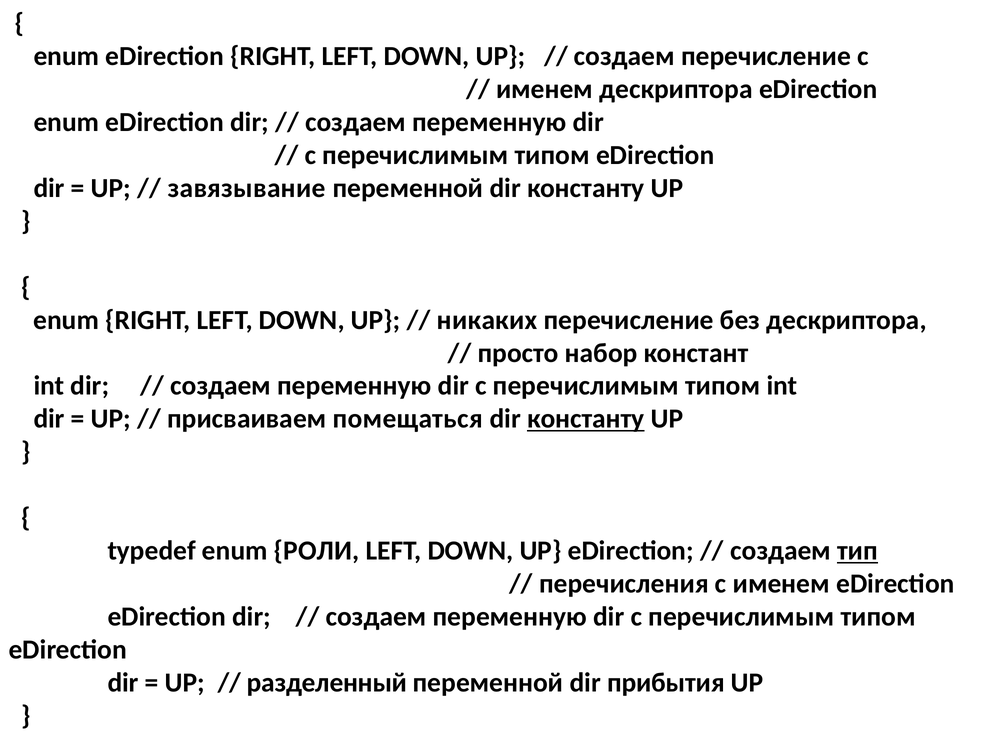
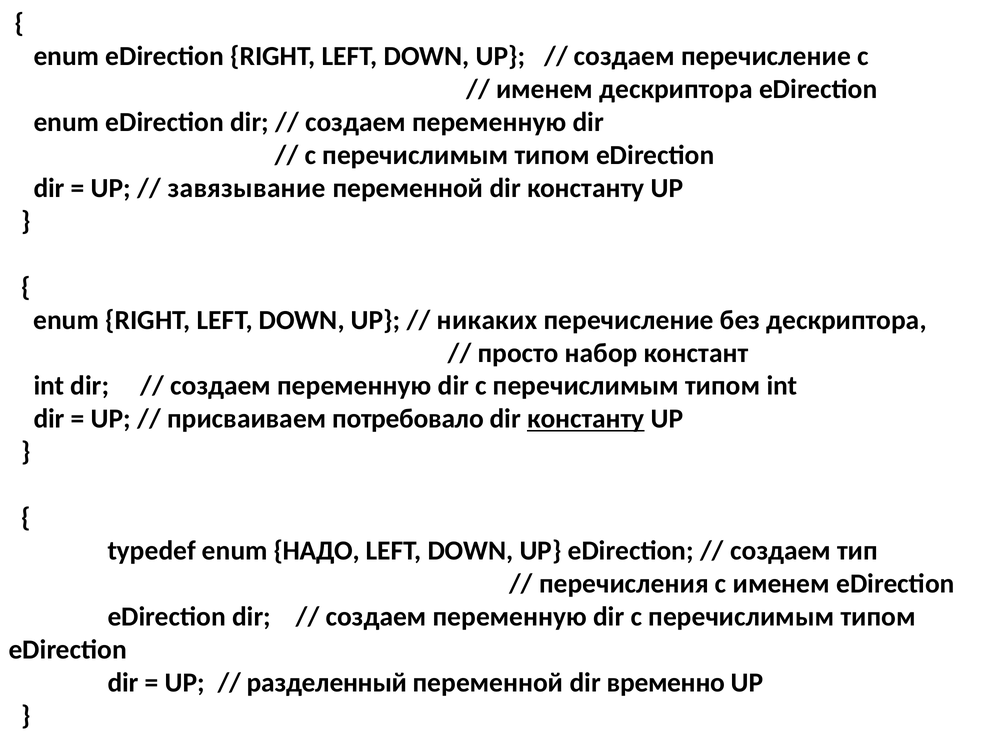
помещаться: помещаться -> потребовало
РОЛИ: РОЛИ -> НАДО
тип underline: present -> none
прибытия: прибытия -> временно
